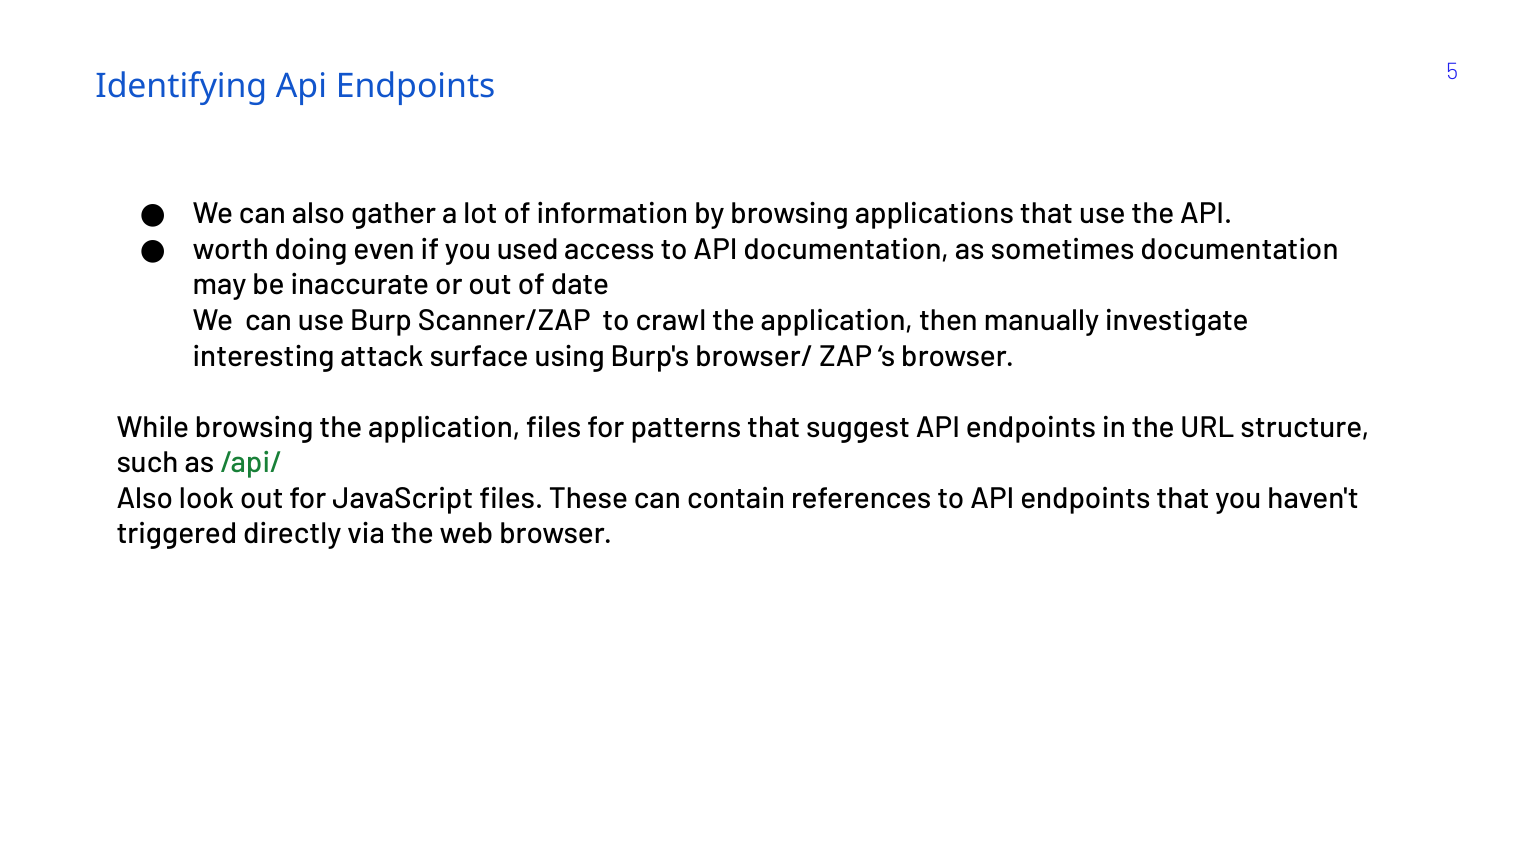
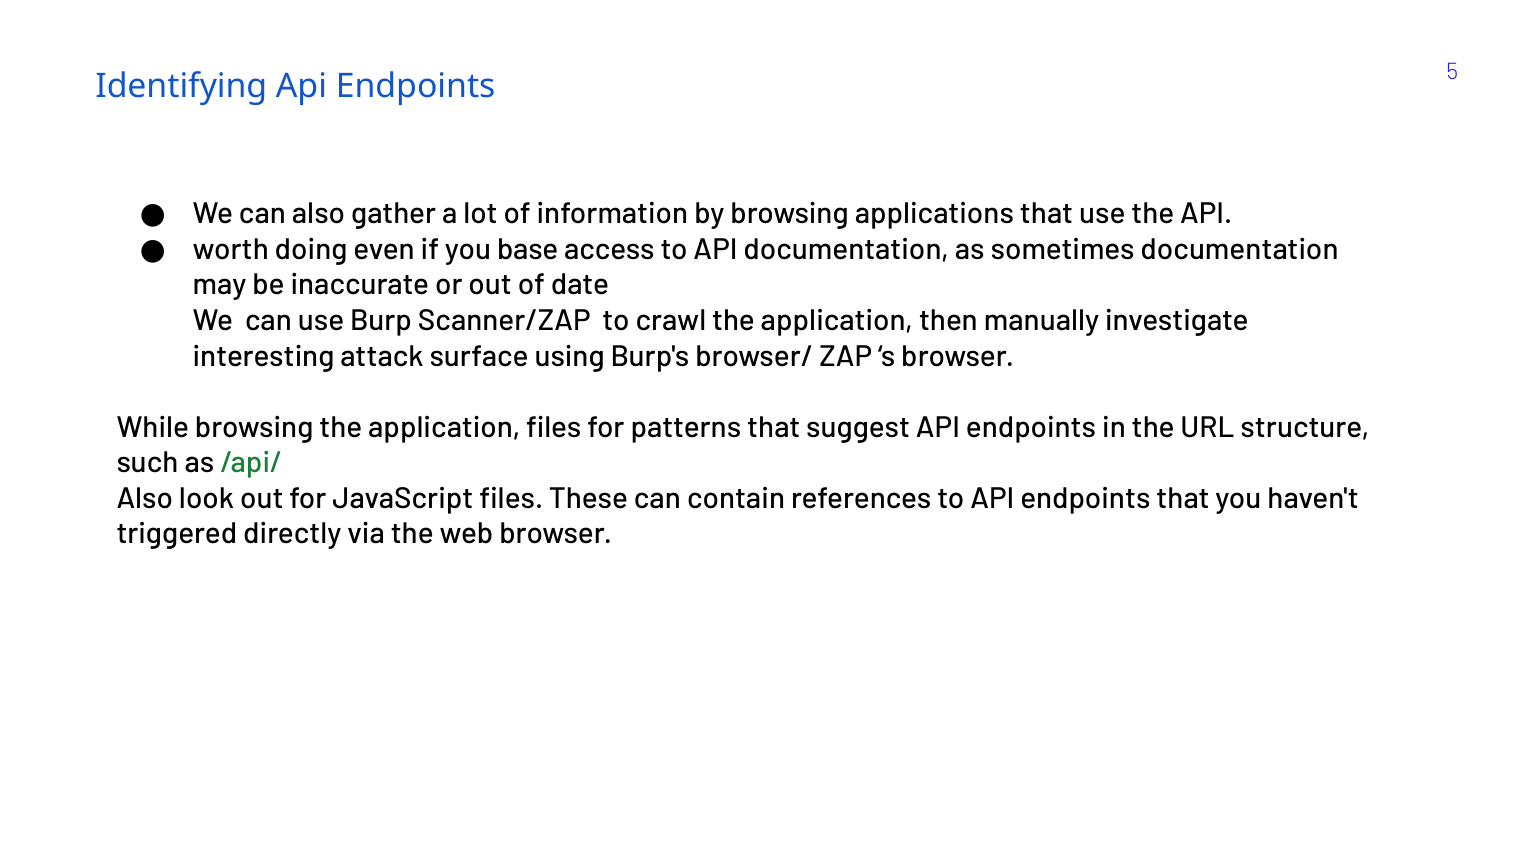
used: used -> base
